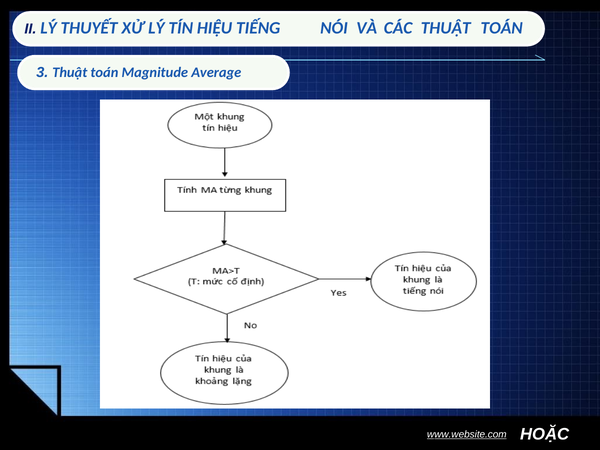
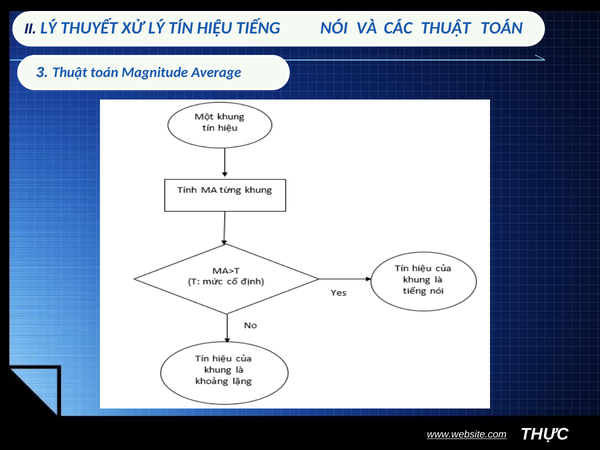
HOẶC: HOẶC -> THỰC
